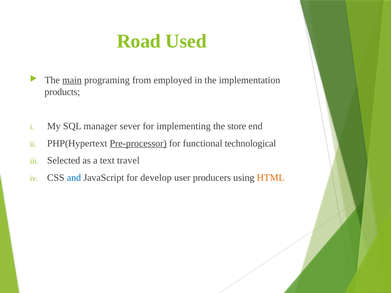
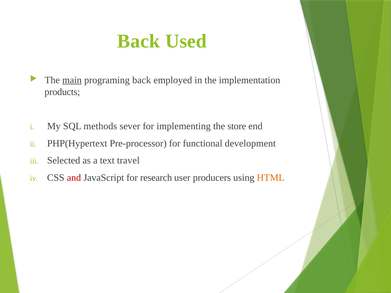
Road at (139, 41): Road -> Back
programing from: from -> back
manager: manager -> methods
Pre-processor underline: present -> none
technological: technological -> development
and colour: blue -> red
develop: develop -> research
